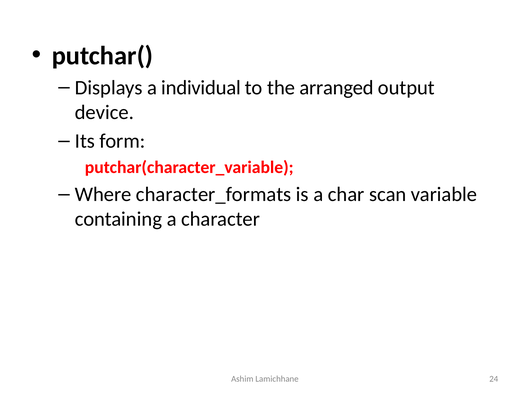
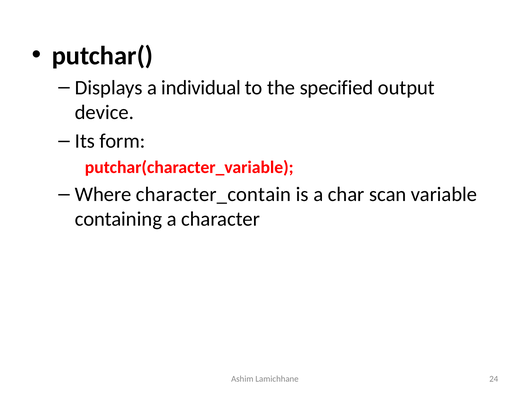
arranged: arranged -> specified
character_formats: character_formats -> character_contain
